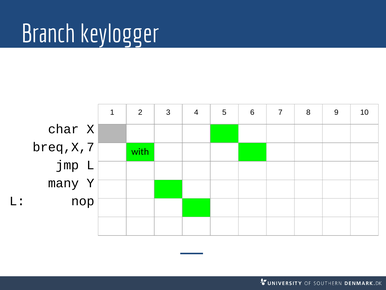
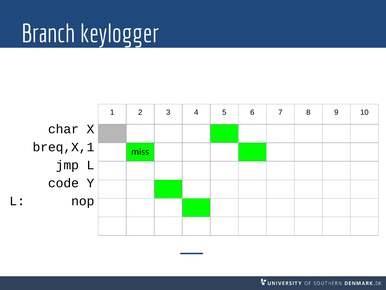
breq,X,7: breq,X,7 -> breq,X,1
with: with -> miss
many: many -> code
